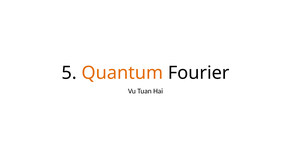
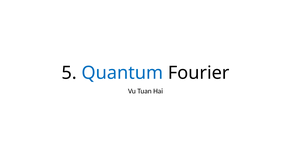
Quantum colour: orange -> blue
